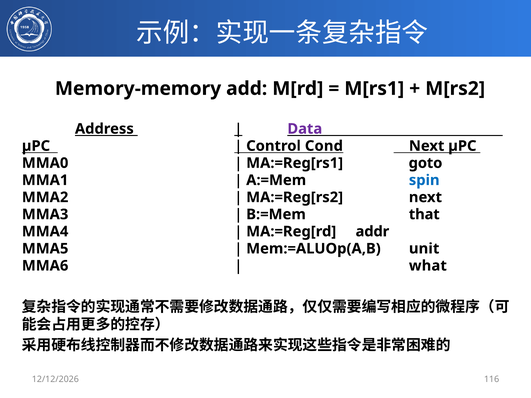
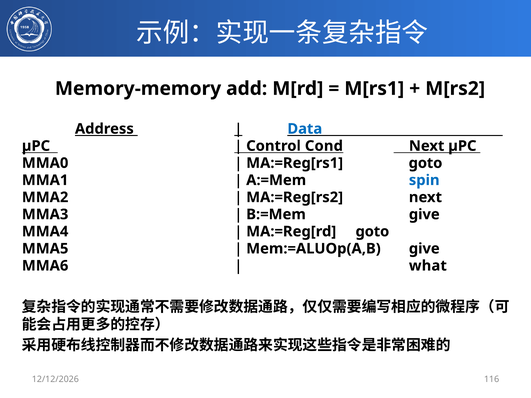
Data colour: purple -> blue
B:=Mem that: that -> give
MA:=Reg[rd addr: addr -> goto
Mem:=ALUOp(A,B unit: unit -> give
